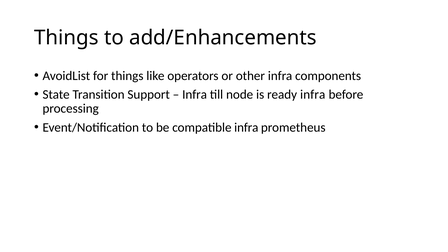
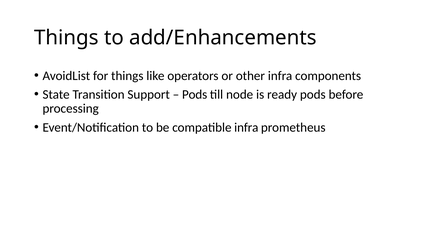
Infra at (195, 95): Infra -> Pods
ready infra: infra -> pods
